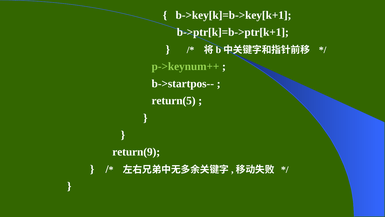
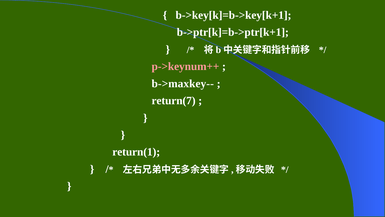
p->keynum++ colour: light green -> pink
b->startpos--: b->startpos-- -> b->maxkey--
return(5: return(5 -> return(7
return(9: return(9 -> return(1
